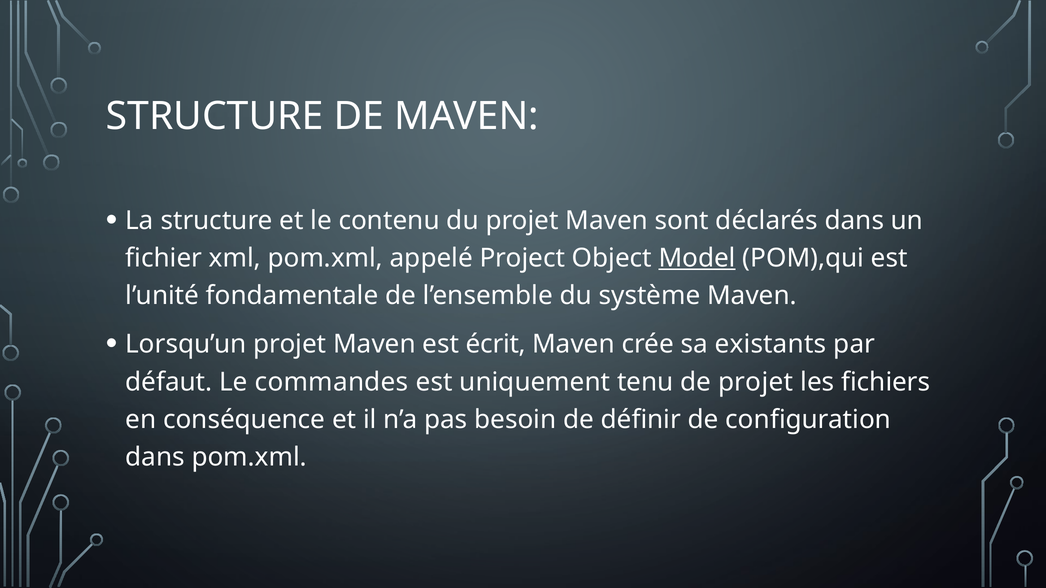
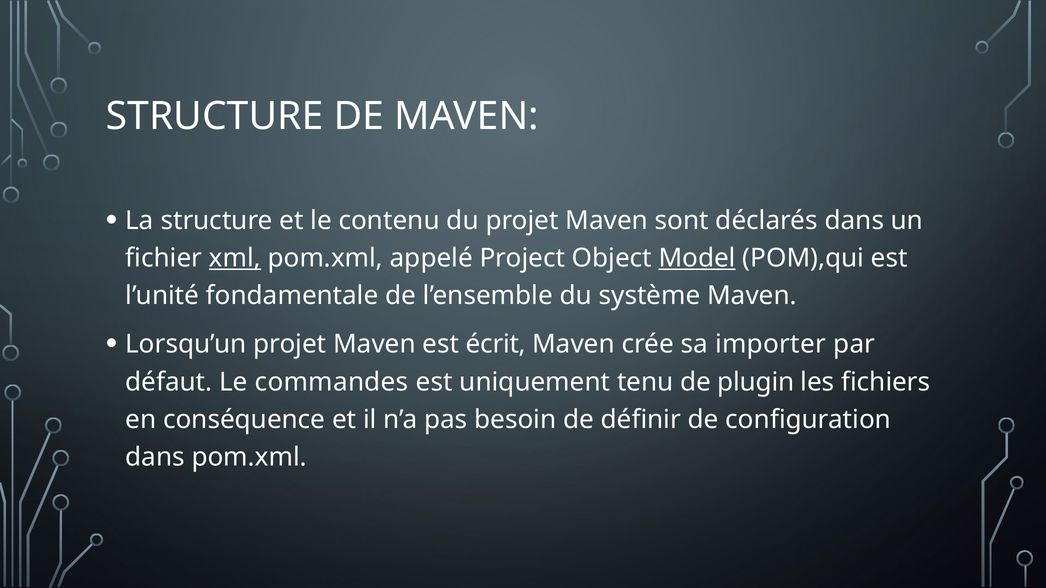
xml underline: none -> present
existants: existants -> importer
de projet: projet -> plugin
